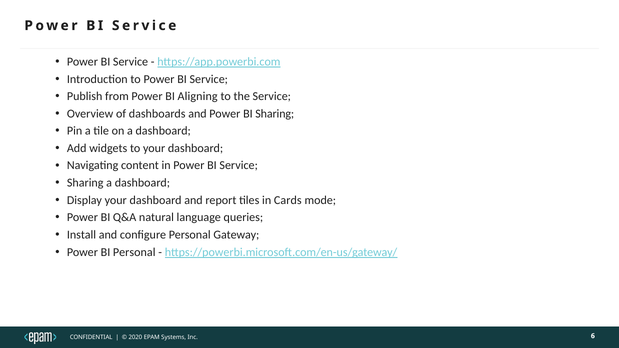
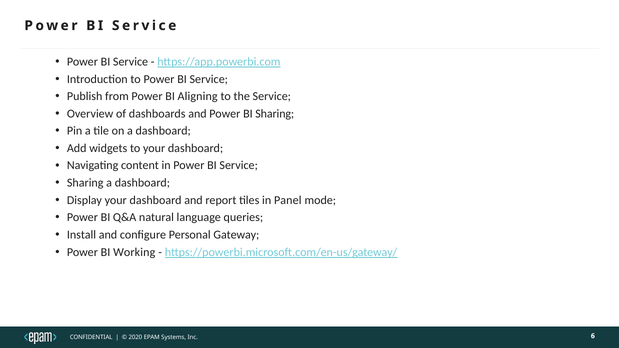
Cards: Cards -> Panel
BI Personal: Personal -> Working
